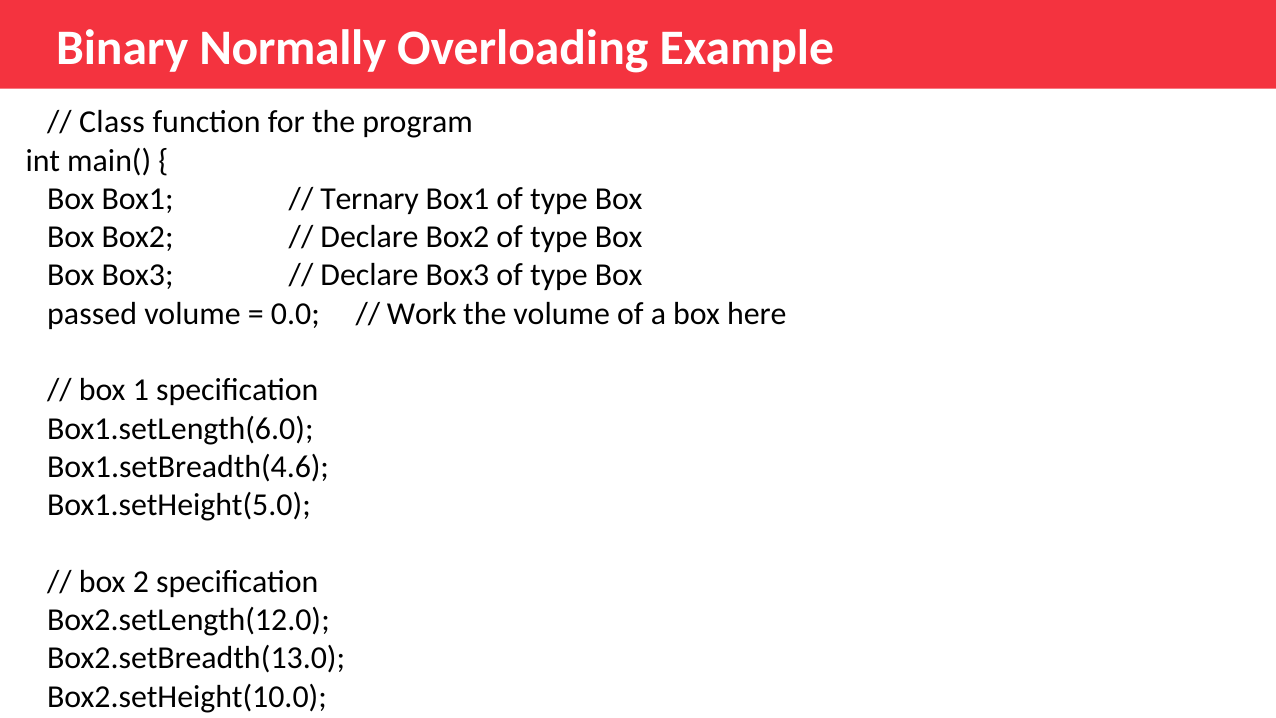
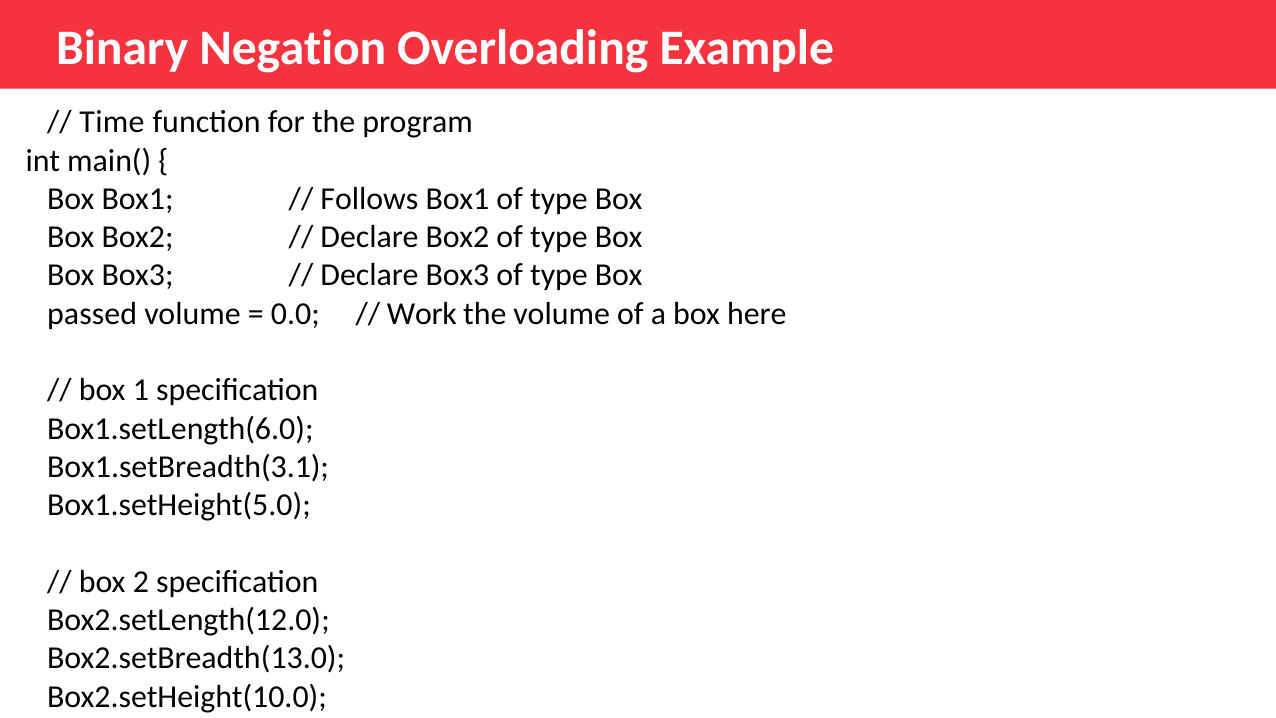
Normally: Normally -> Negation
Class: Class -> Time
Ternary: Ternary -> Follows
Box1.setBreadth(4.6: Box1.setBreadth(4.6 -> Box1.setBreadth(3.1
